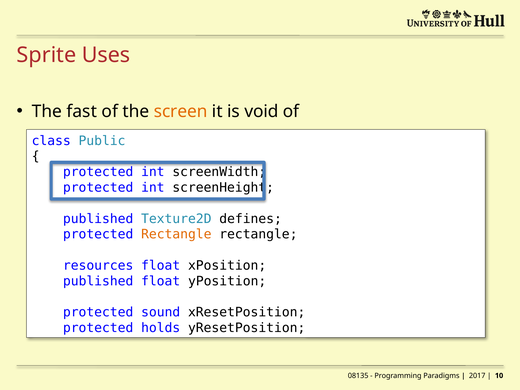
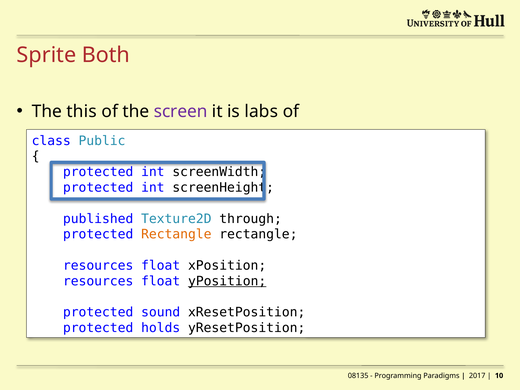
Uses: Uses -> Both
fast: fast -> this
screen colour: orange -> purple
void: void -> labs
defines: defines -> through
published at (98, 281): published -> resources
yPosition underline: none -> present
